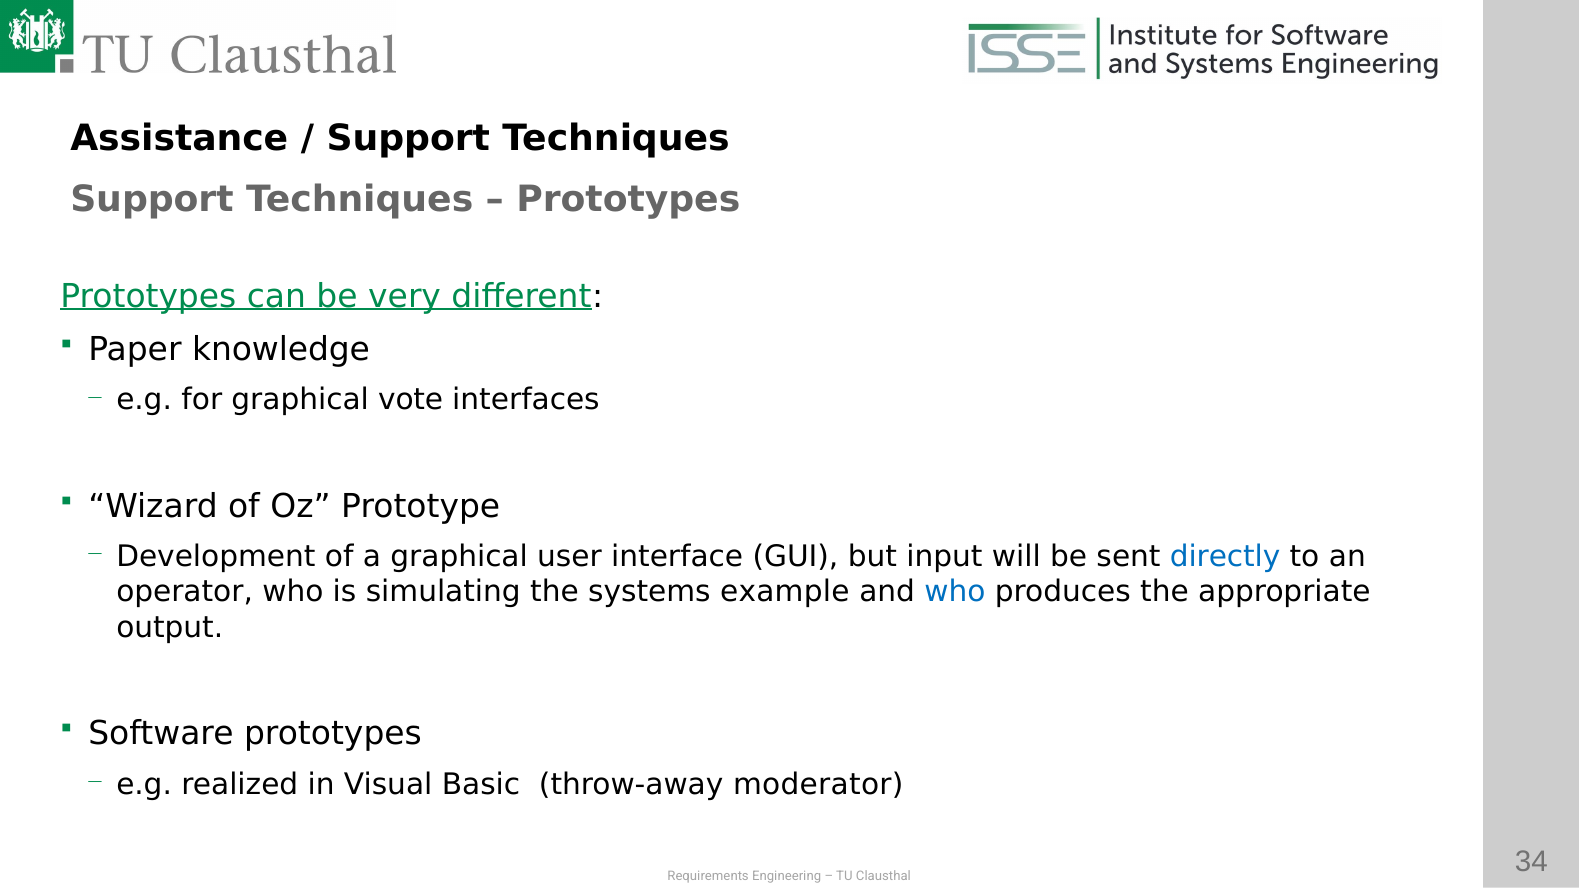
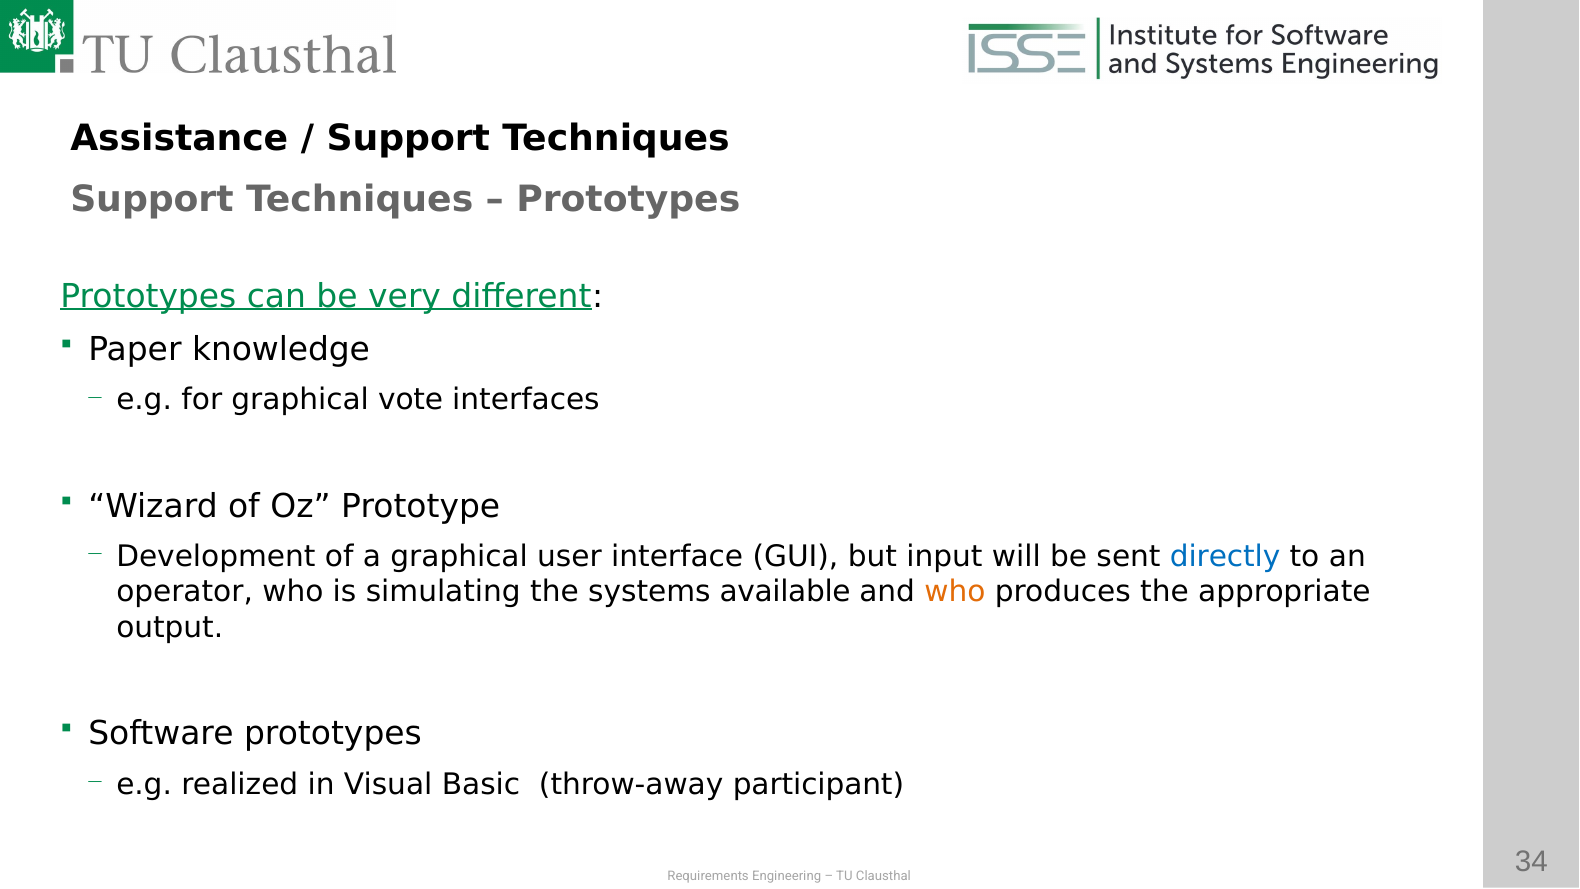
example: example -> available
who at (955, 592) colour: blue -> orange
moderator: moderator -> participant
